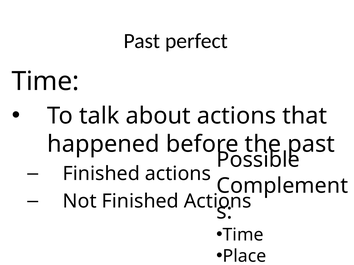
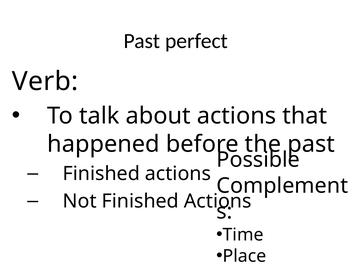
Time at (45, 82): Time -> Verb
